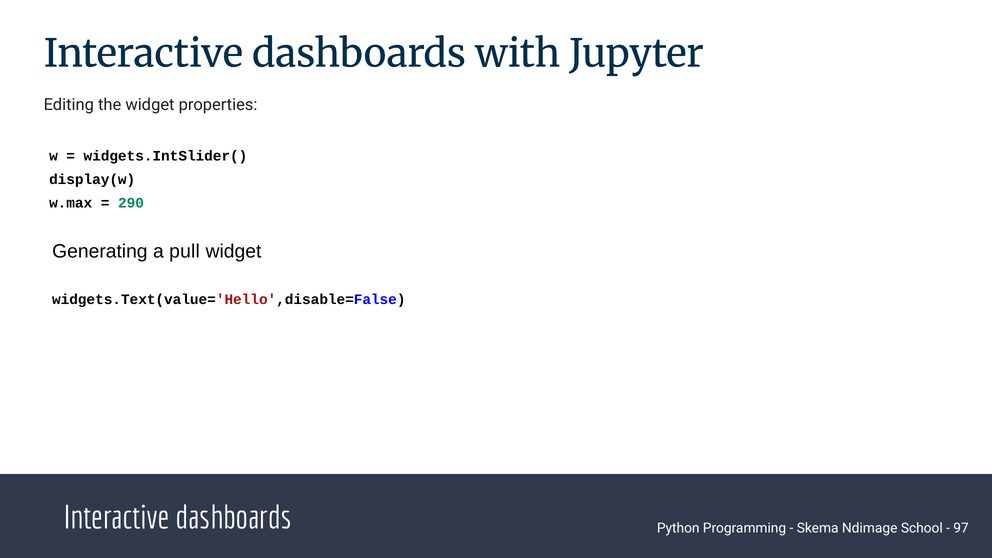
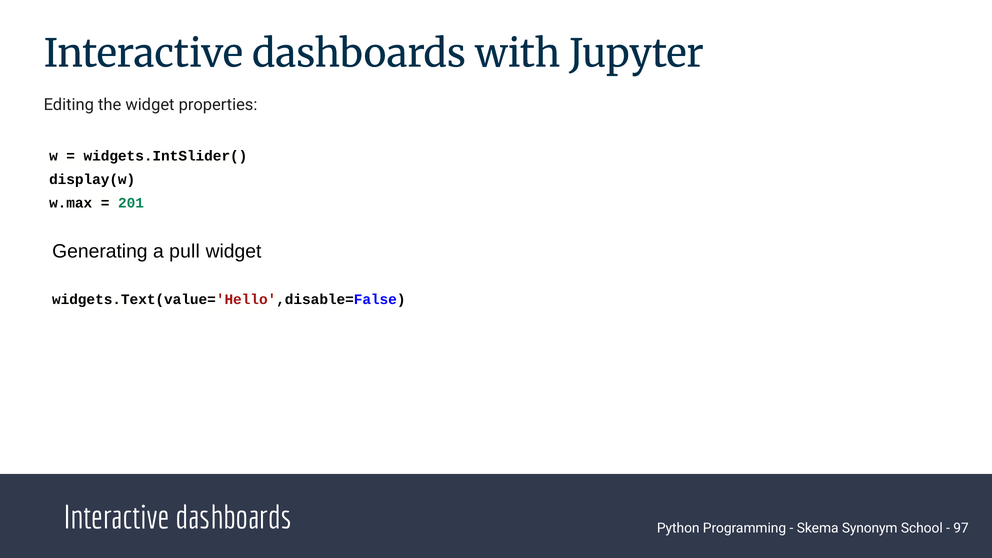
290: 290 -> 201
Ndimage: Ndimage -> Synonym
